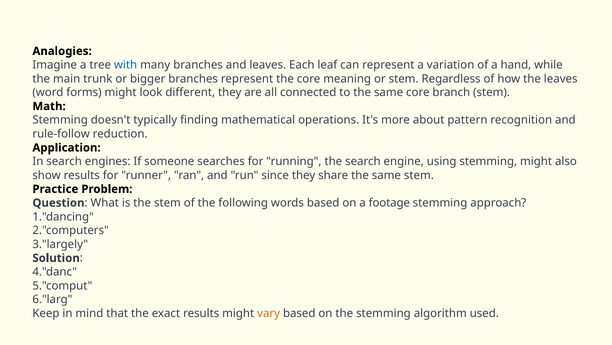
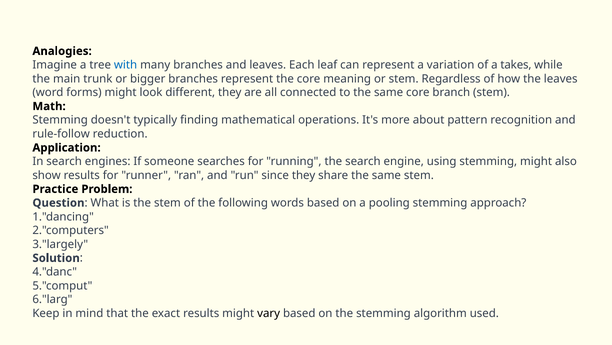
hand: hand -> takes
footage: footage -> pooling
vary colour: orange -> black
